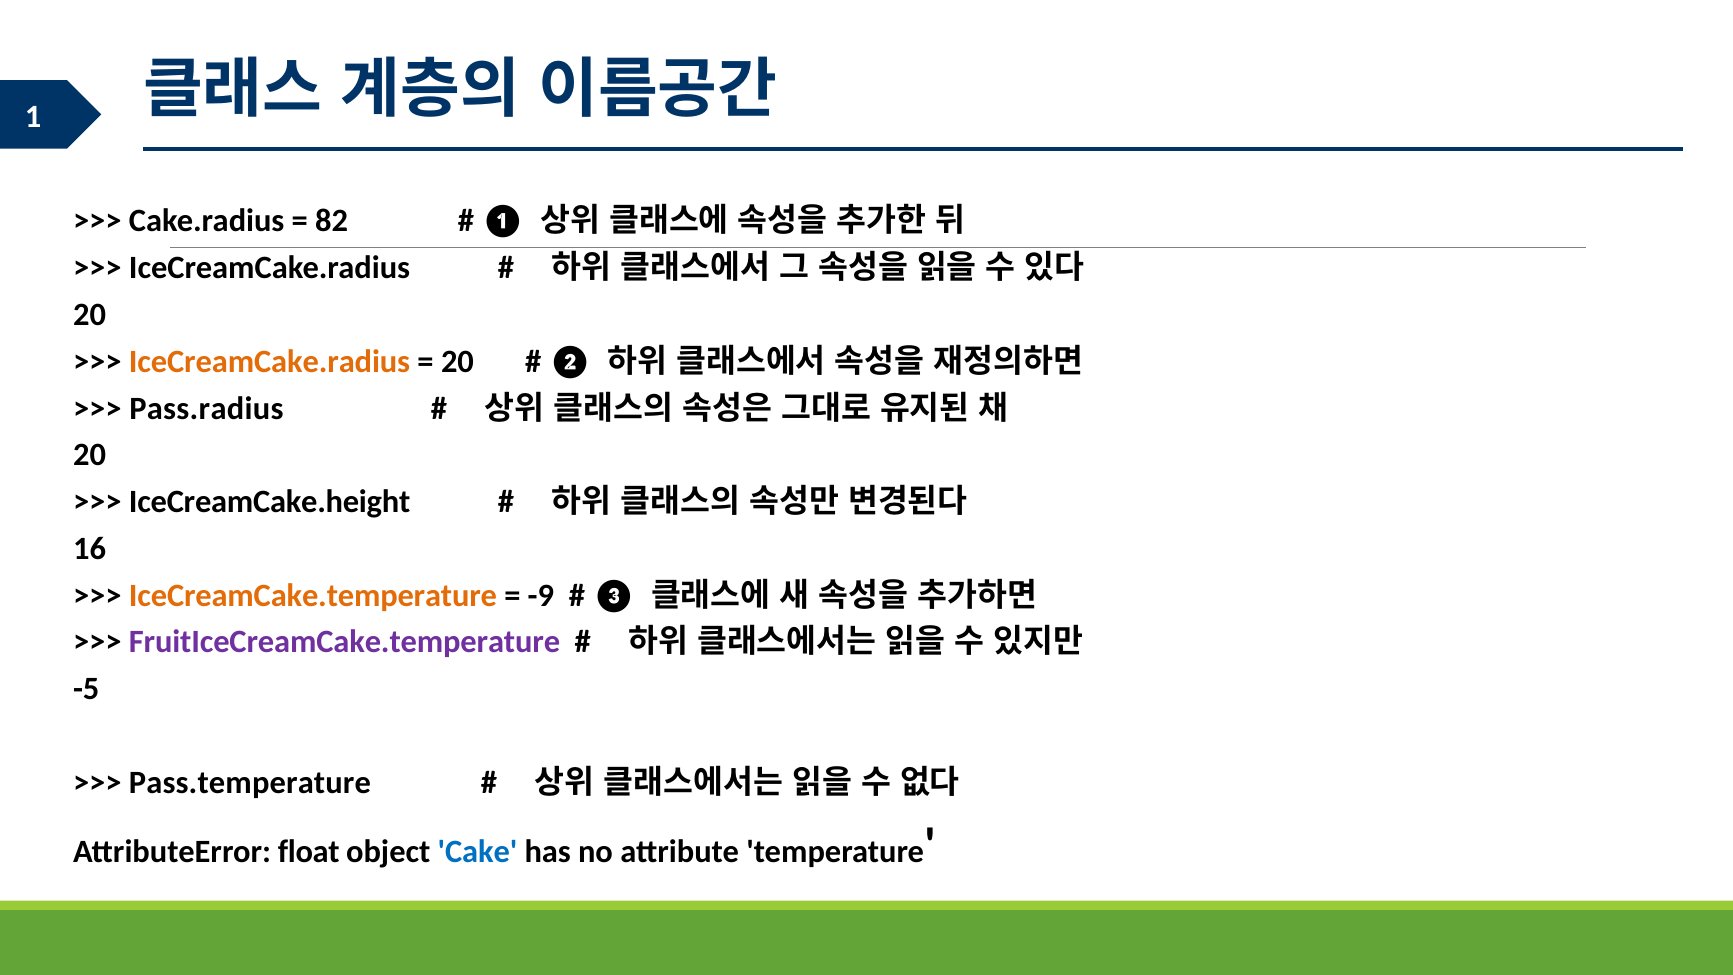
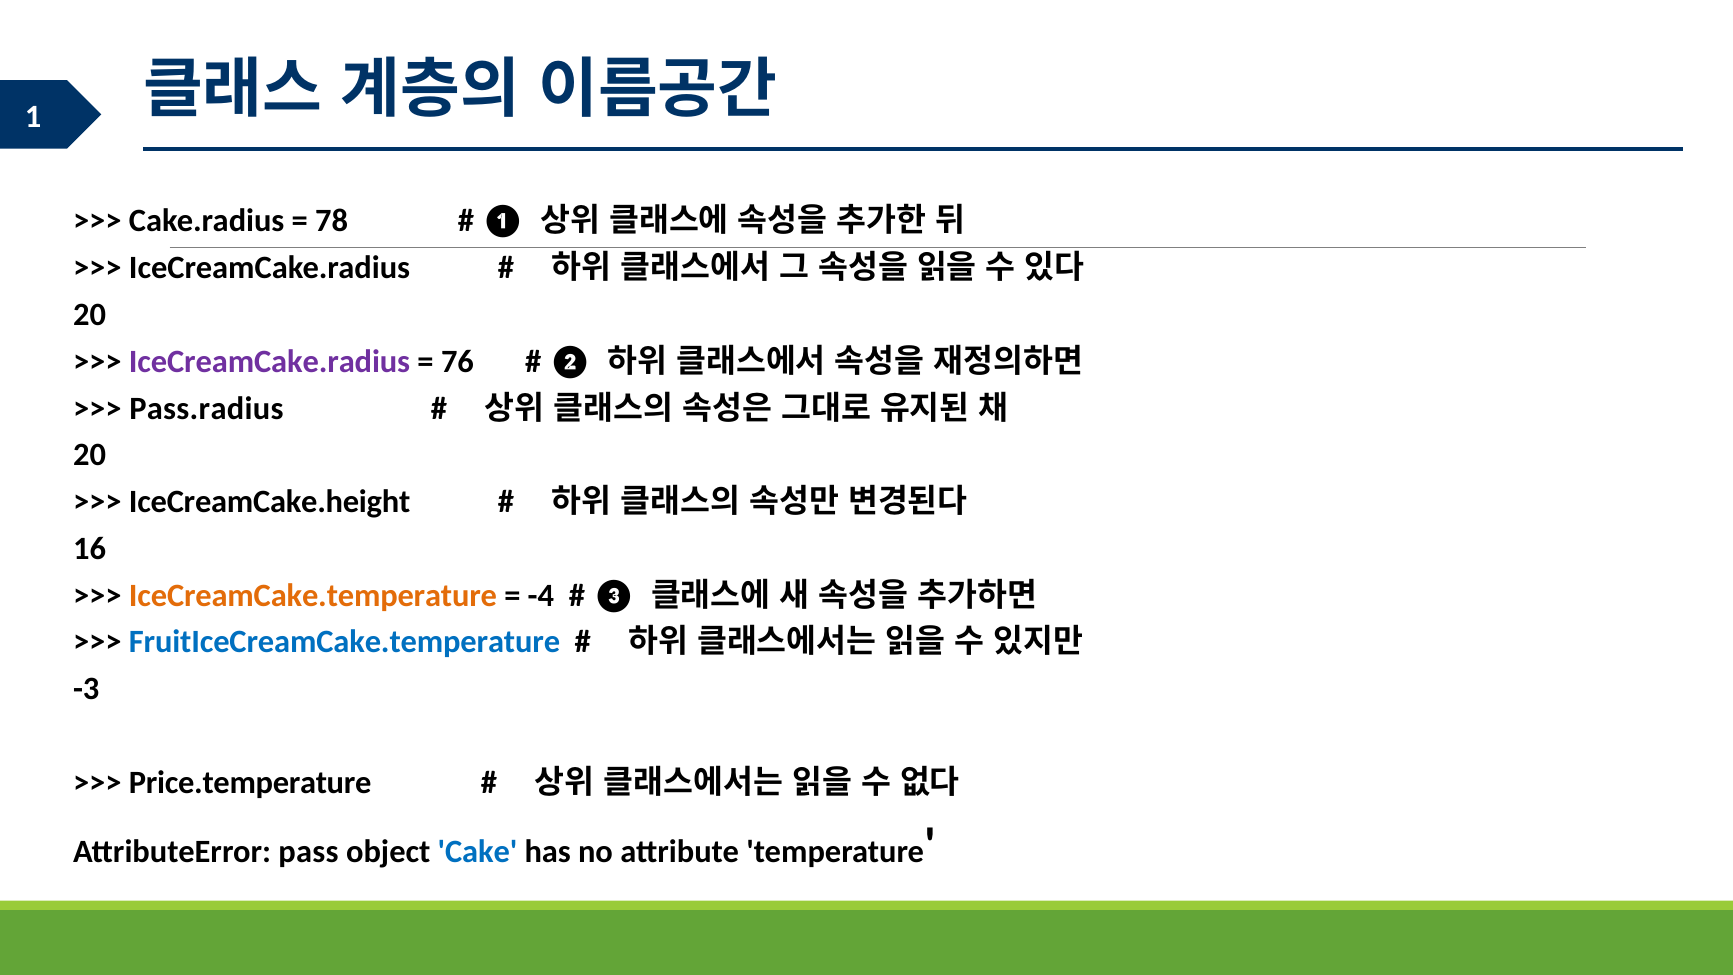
82: 82 -> 78
IceCreamCake.radius at (270, 361) colour: orange -> purple
20 at (457, 361): 20 -> 76
-9: -9 -> -4
FruitIceCreamCake.temperature colour: purple -> blue
-5: -5 -> -3
Pass.temperature: Pass.temperature -> Price.temperature
float: float -> pass
